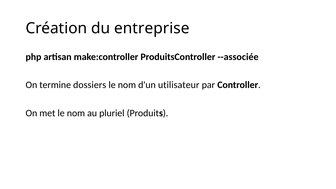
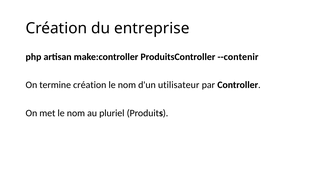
--associée: --associée -> --contenir
termine dossiers: dossiers -> création
